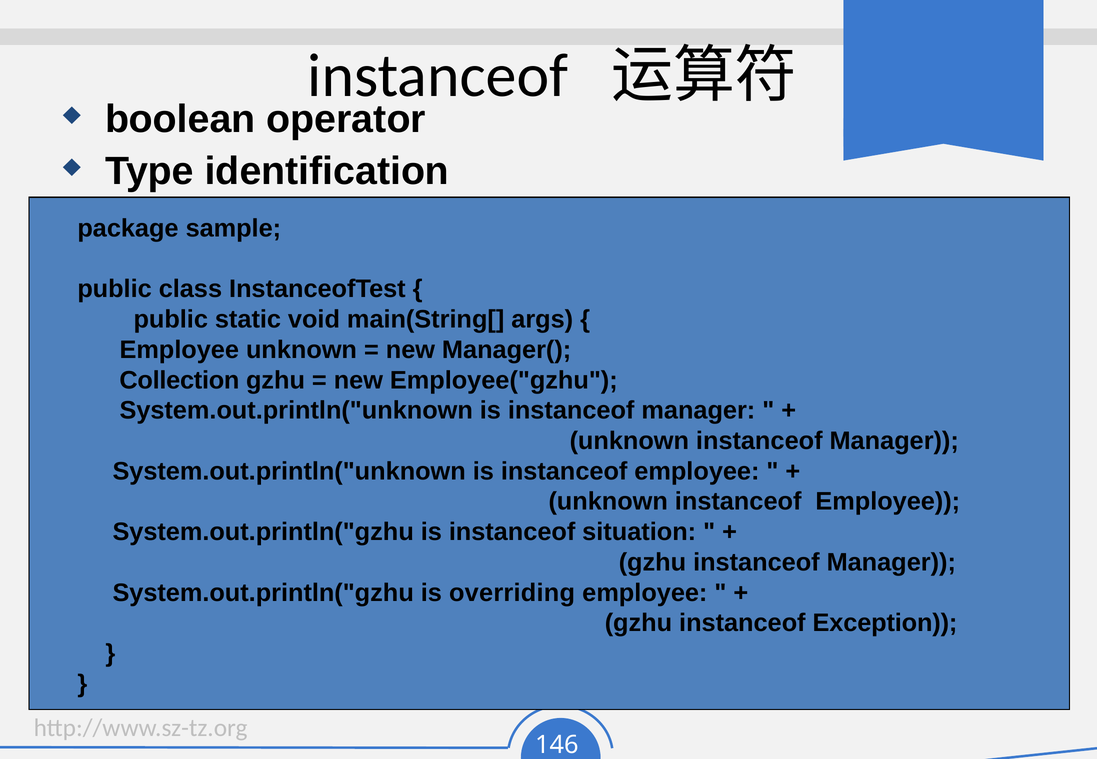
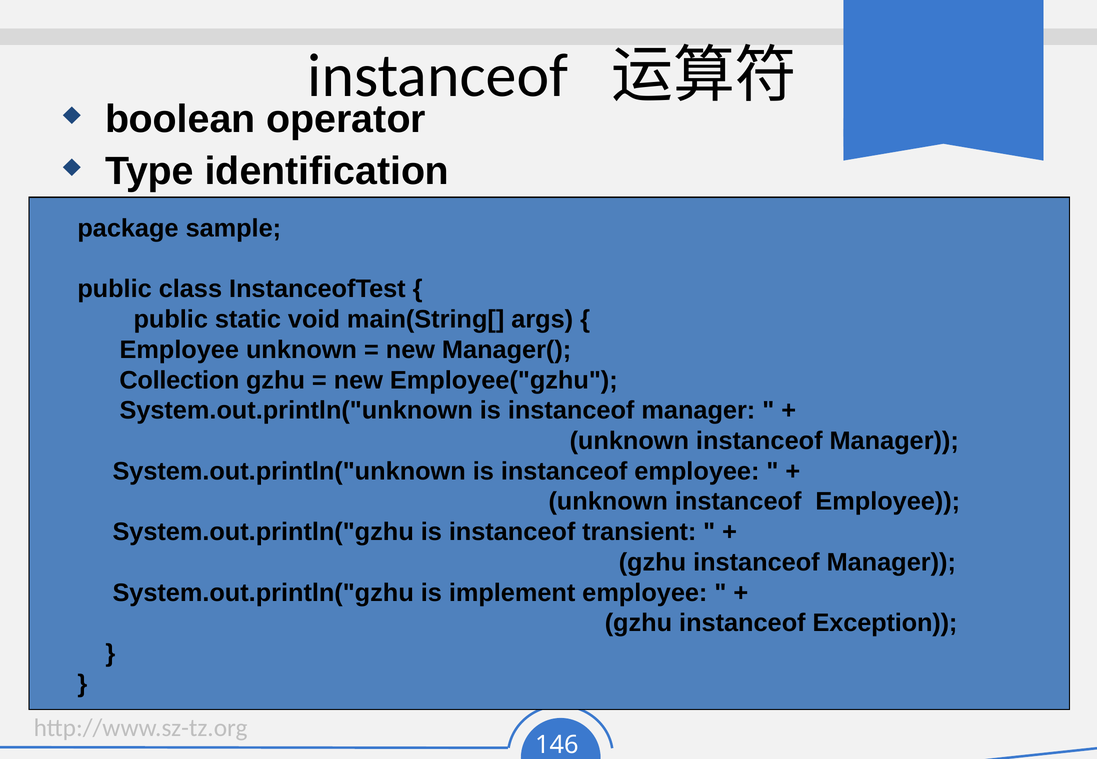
situation: situation -> transient
overriding: overriding -> implement
